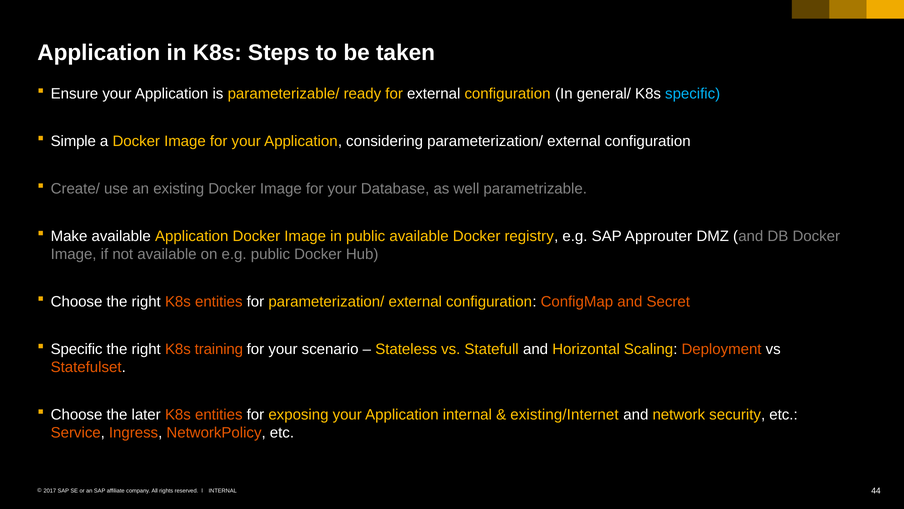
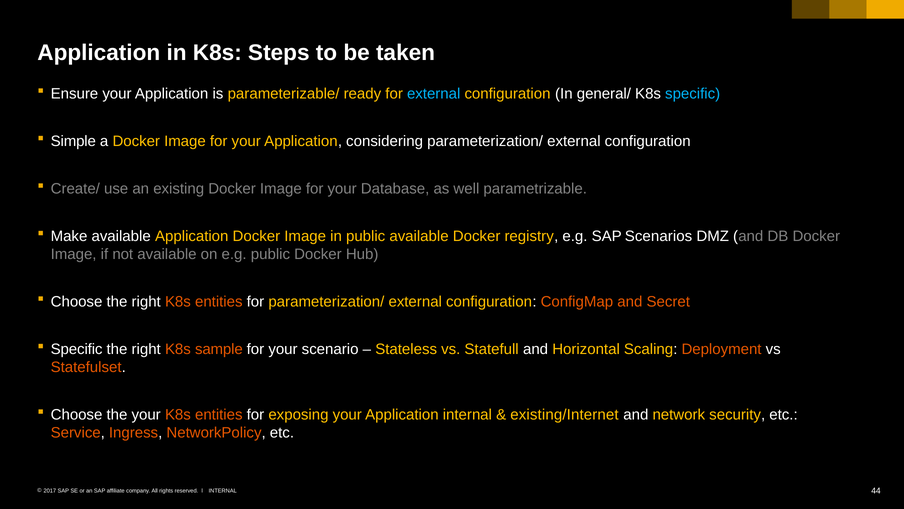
external at (434, 93) colour: white -> light blue
Approuter: Approuter -> Scenarios
training: training -> sample
the later: later -> your
